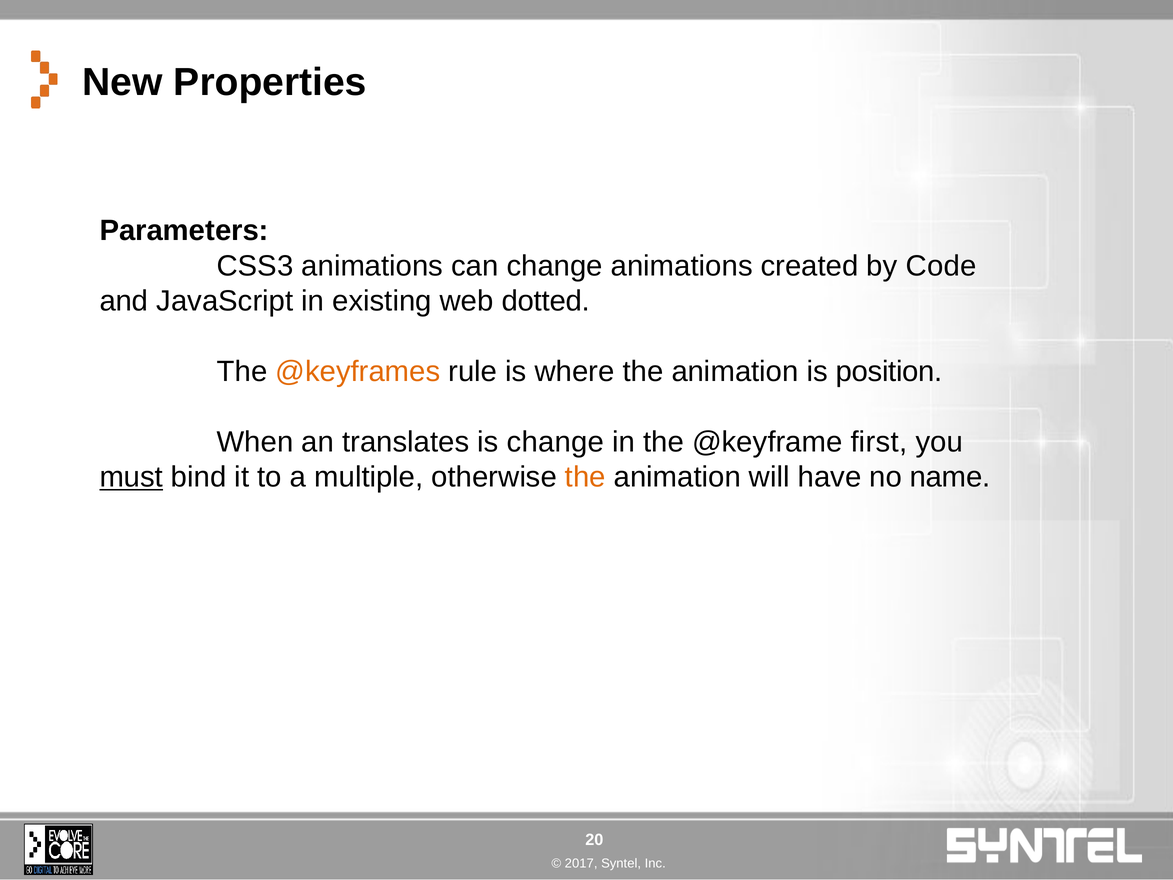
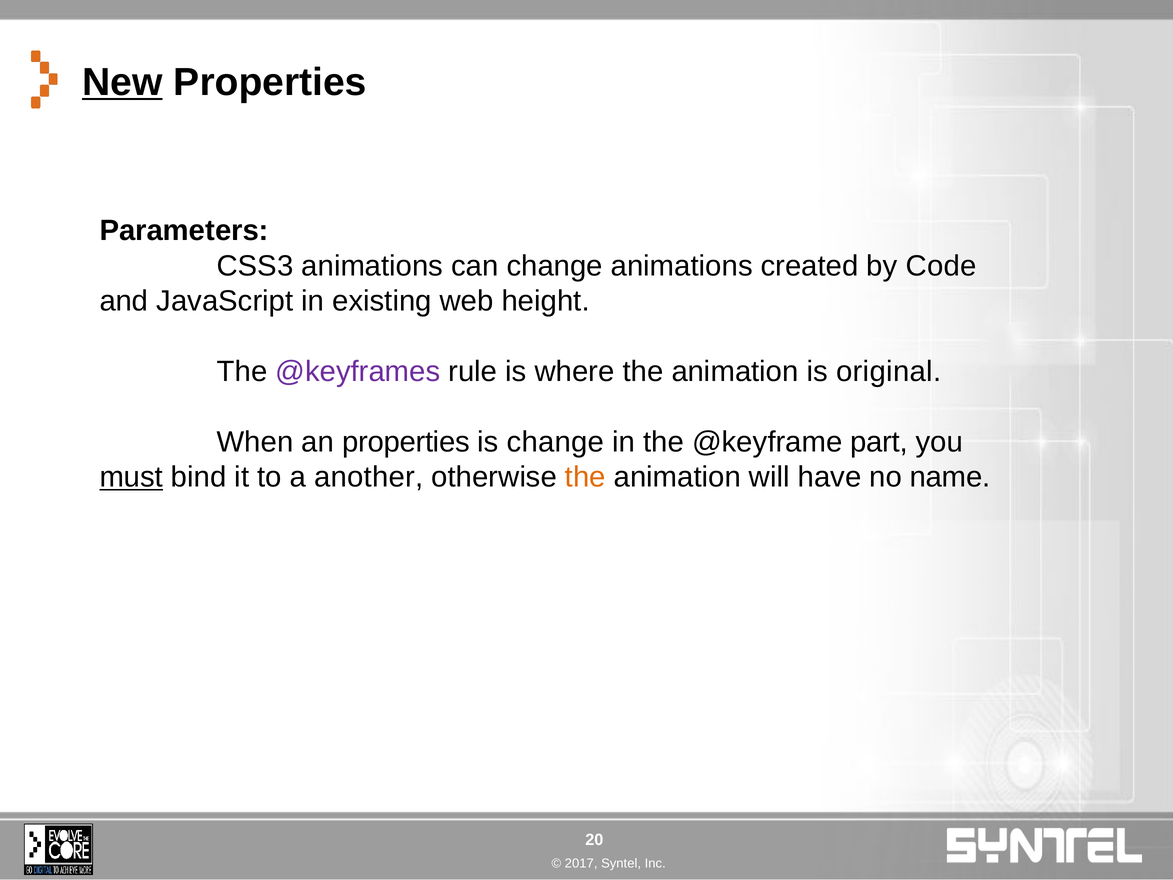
New underline: none -> present
dotted: dotted -> height
@keyframes colour: orange -> purple
position: position -> original
an translates: translates -> properties
first: first -> part
multiple: multiple -> another
